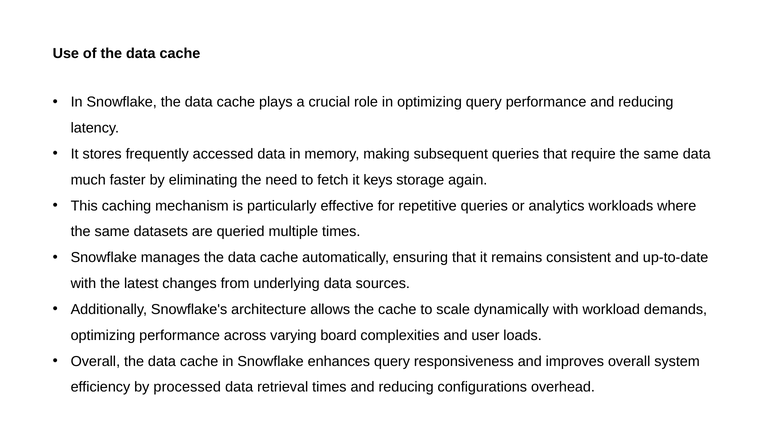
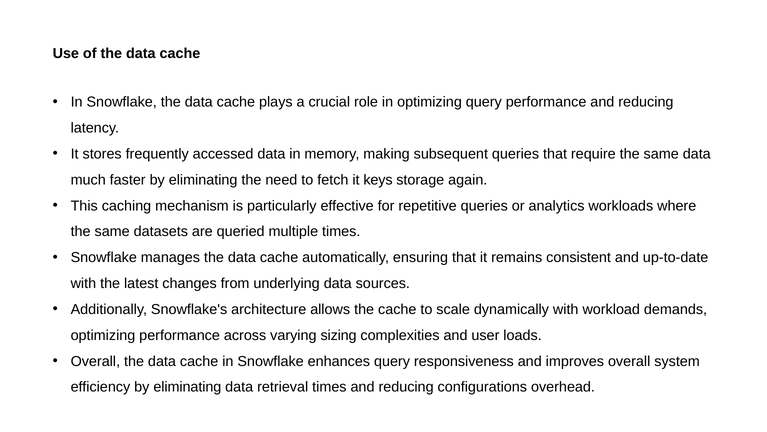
board: board -> sizing
efficiency by processed: processed -> eliminating
